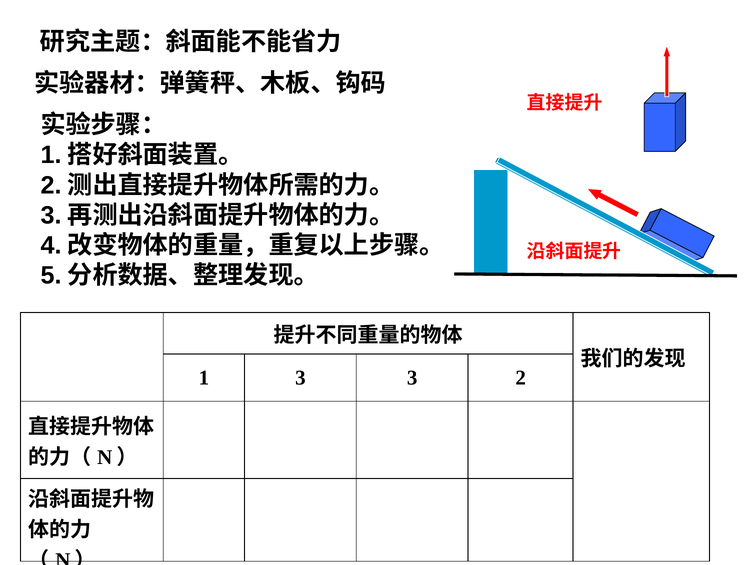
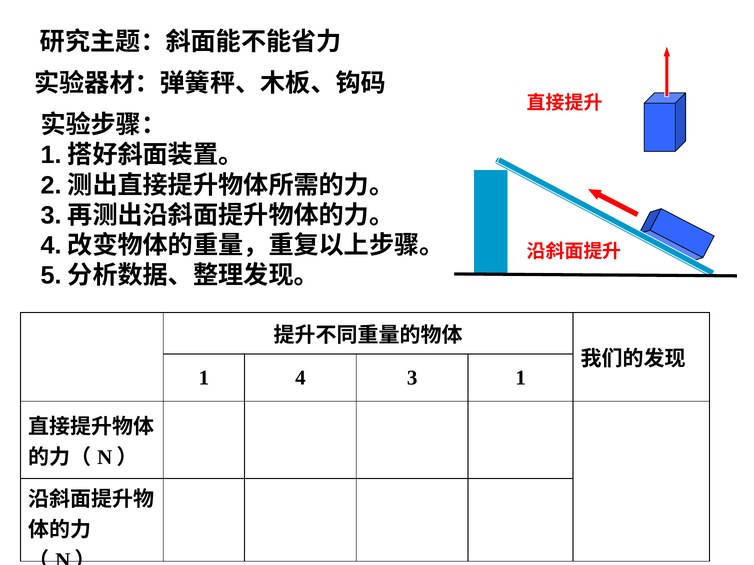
1 3: 3 -> 4
3 2: 2 -> 1
